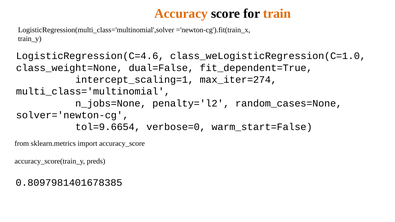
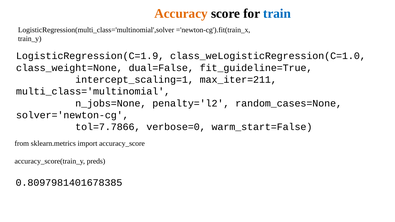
train colour: orange -> blue
LogisticRegression(C=4.6: LogisticRegression(C=4.6 -> LogisticRegression(C=1.9
fit_dependent=True: fit_dependent=True -> fit_guideline=True
max_iter=274: max_iter=274 -> max_iter=211
tol=9.6654: tol=9.6654 -> tol=7.7866
